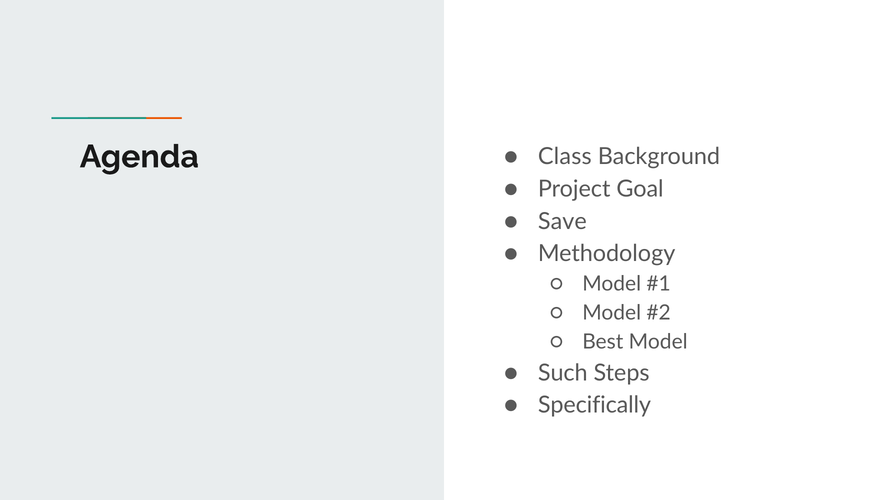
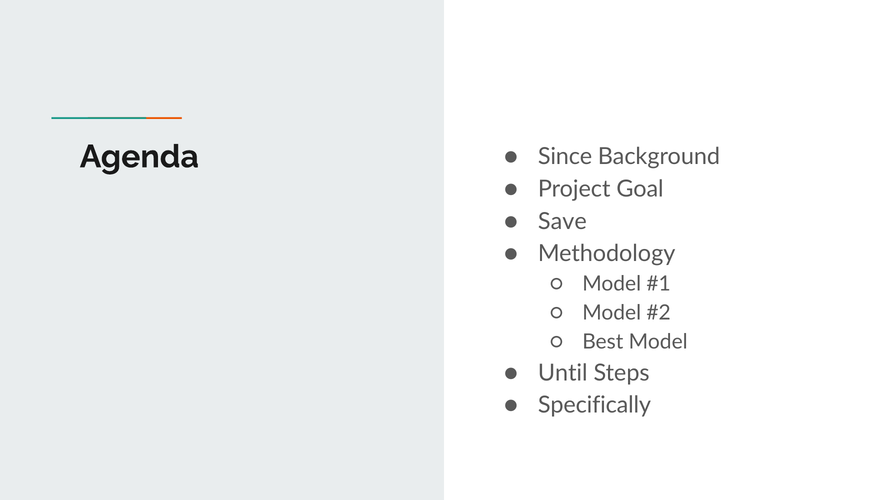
Class: Class -> Since
Such: Such -> Until
